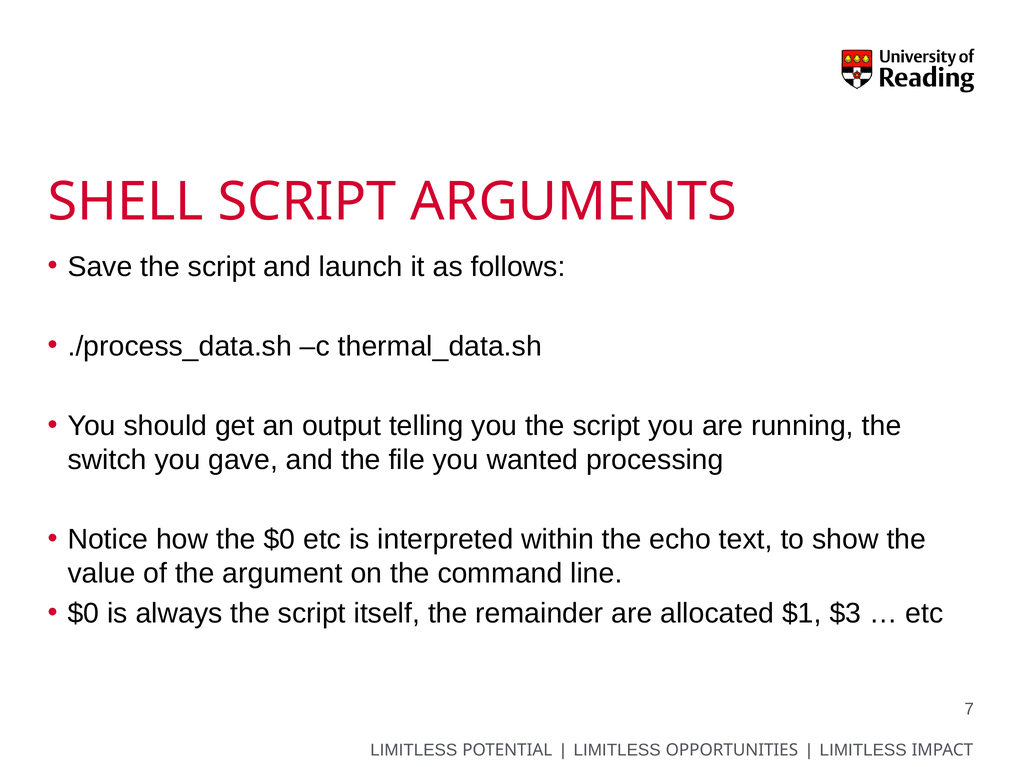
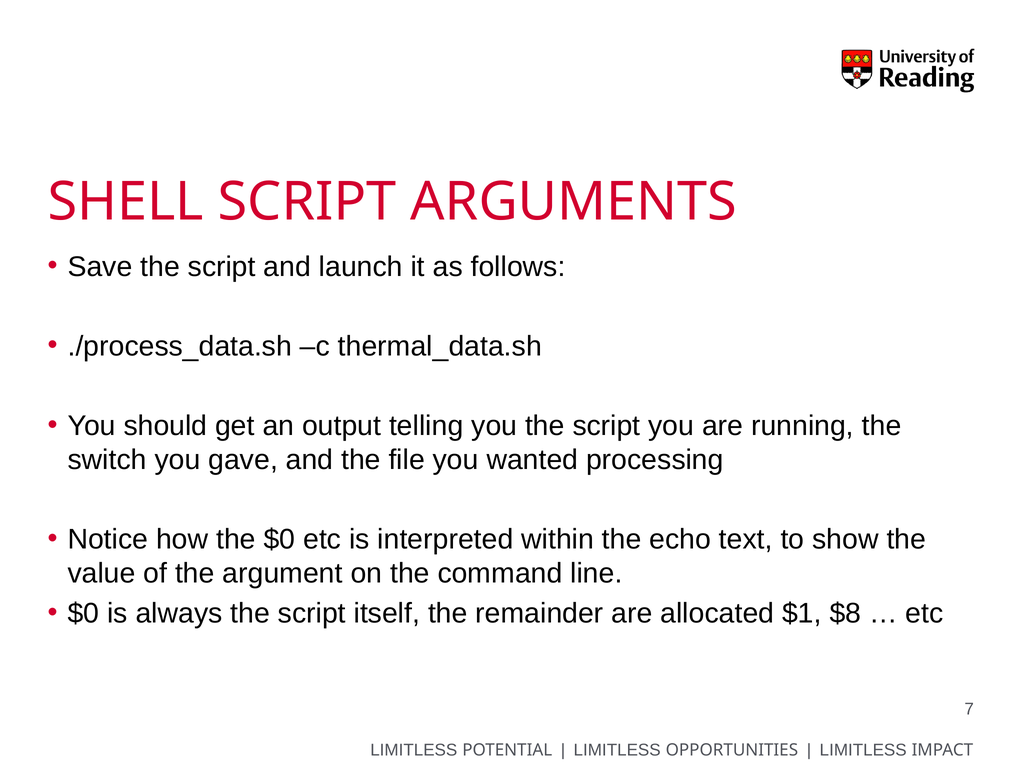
$3: $3 -> $8
